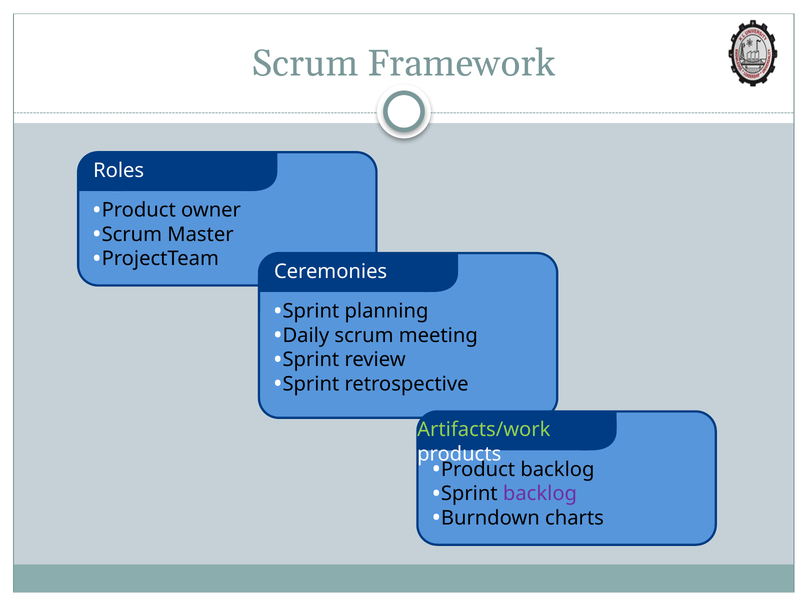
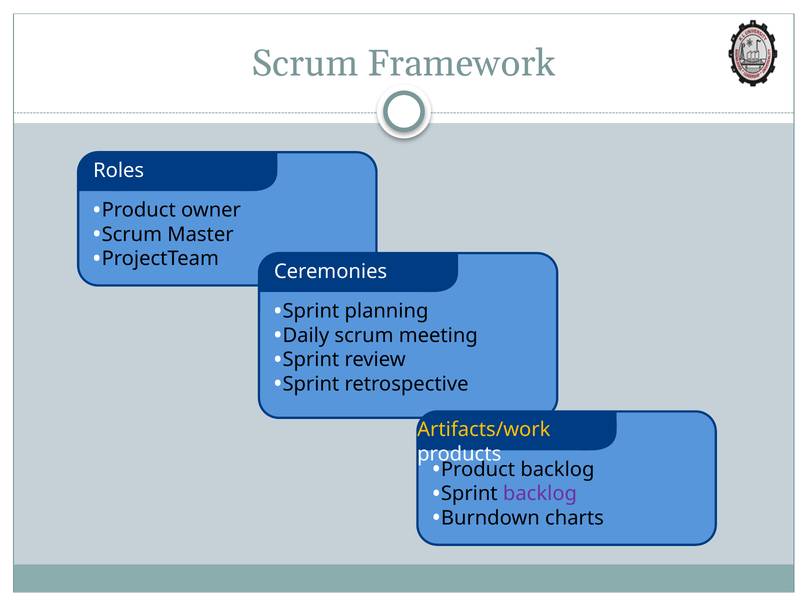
Artifacts/work colour: light green -> yellow
